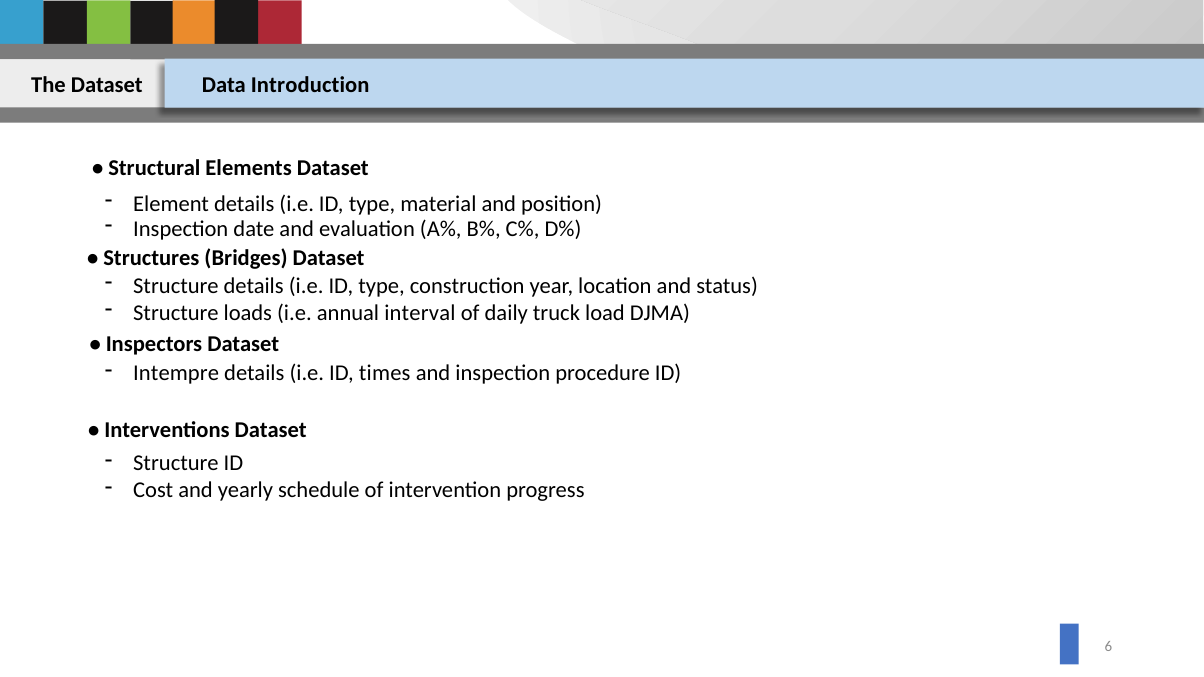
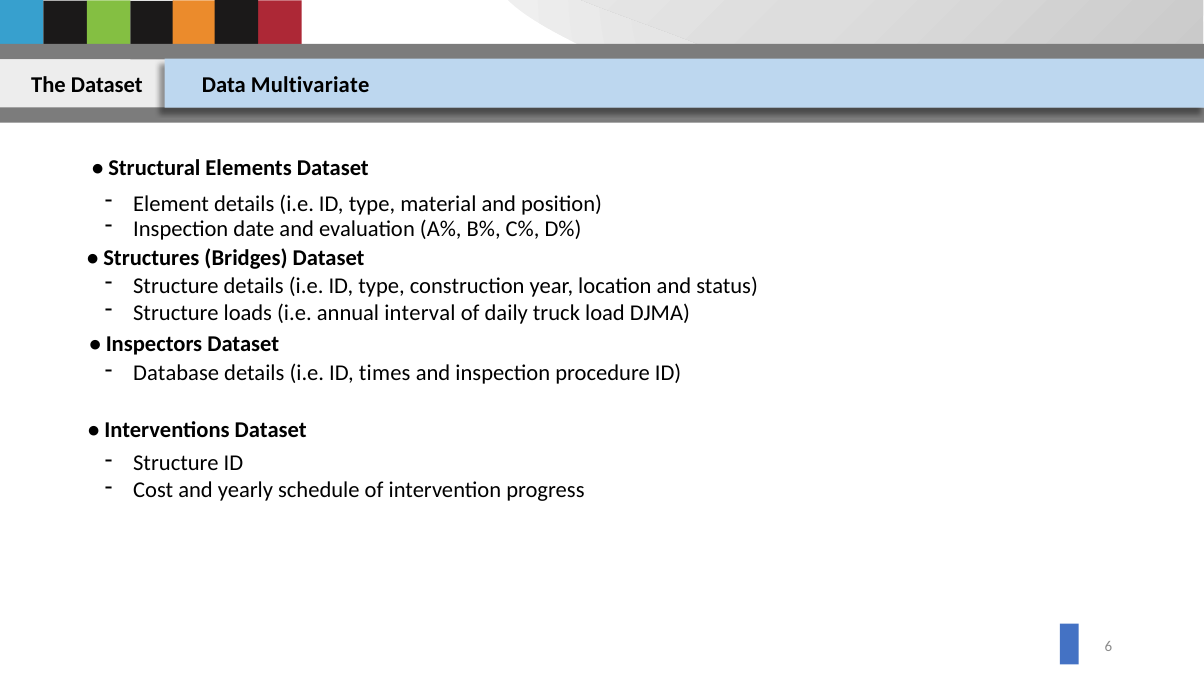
Introduction: Introduction -> Multivariate
Intempre: Intempre -> Database
